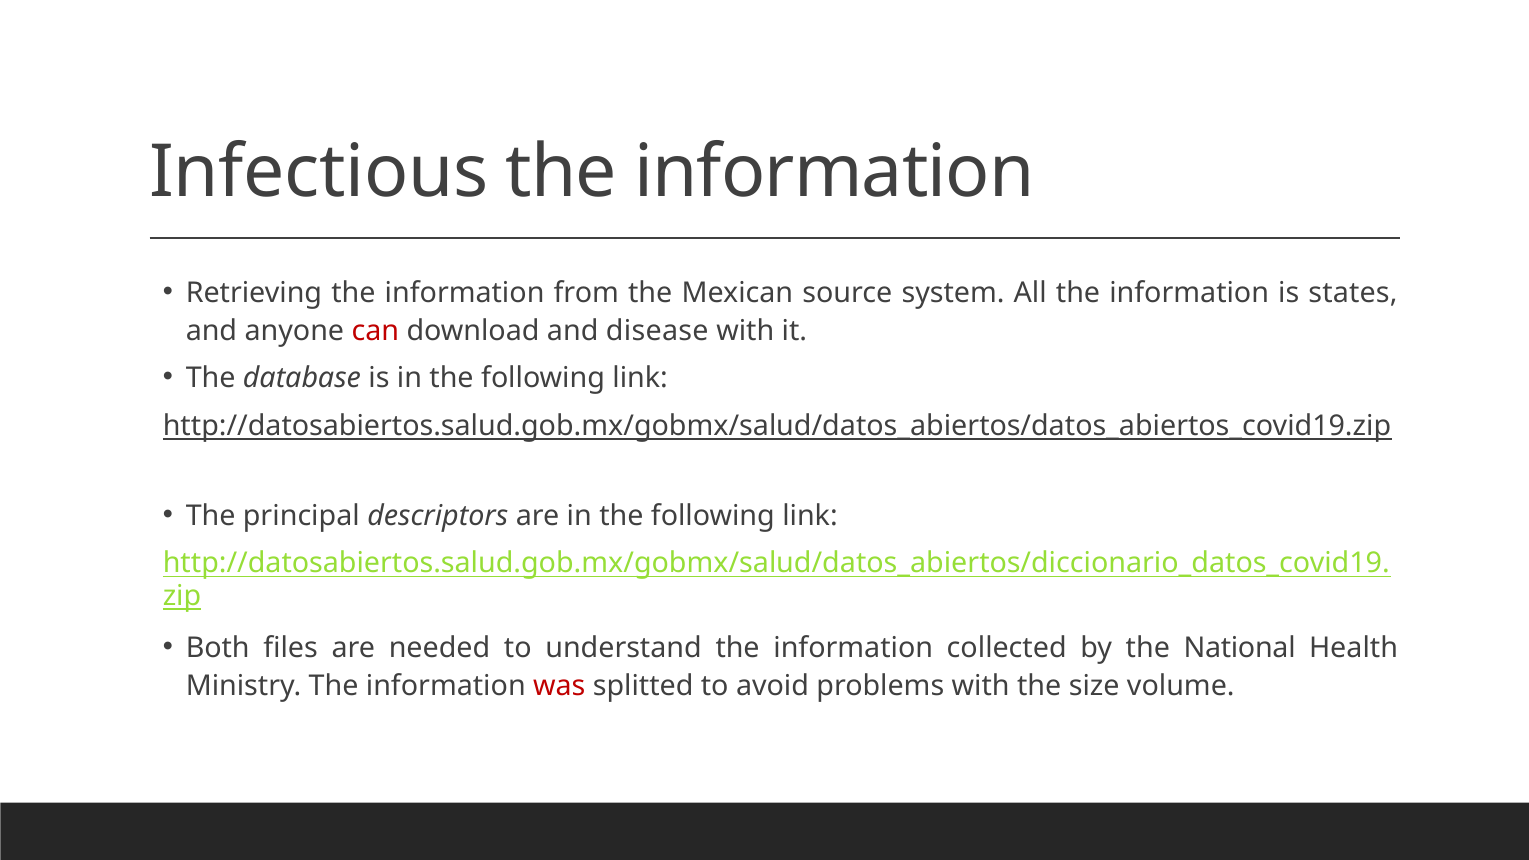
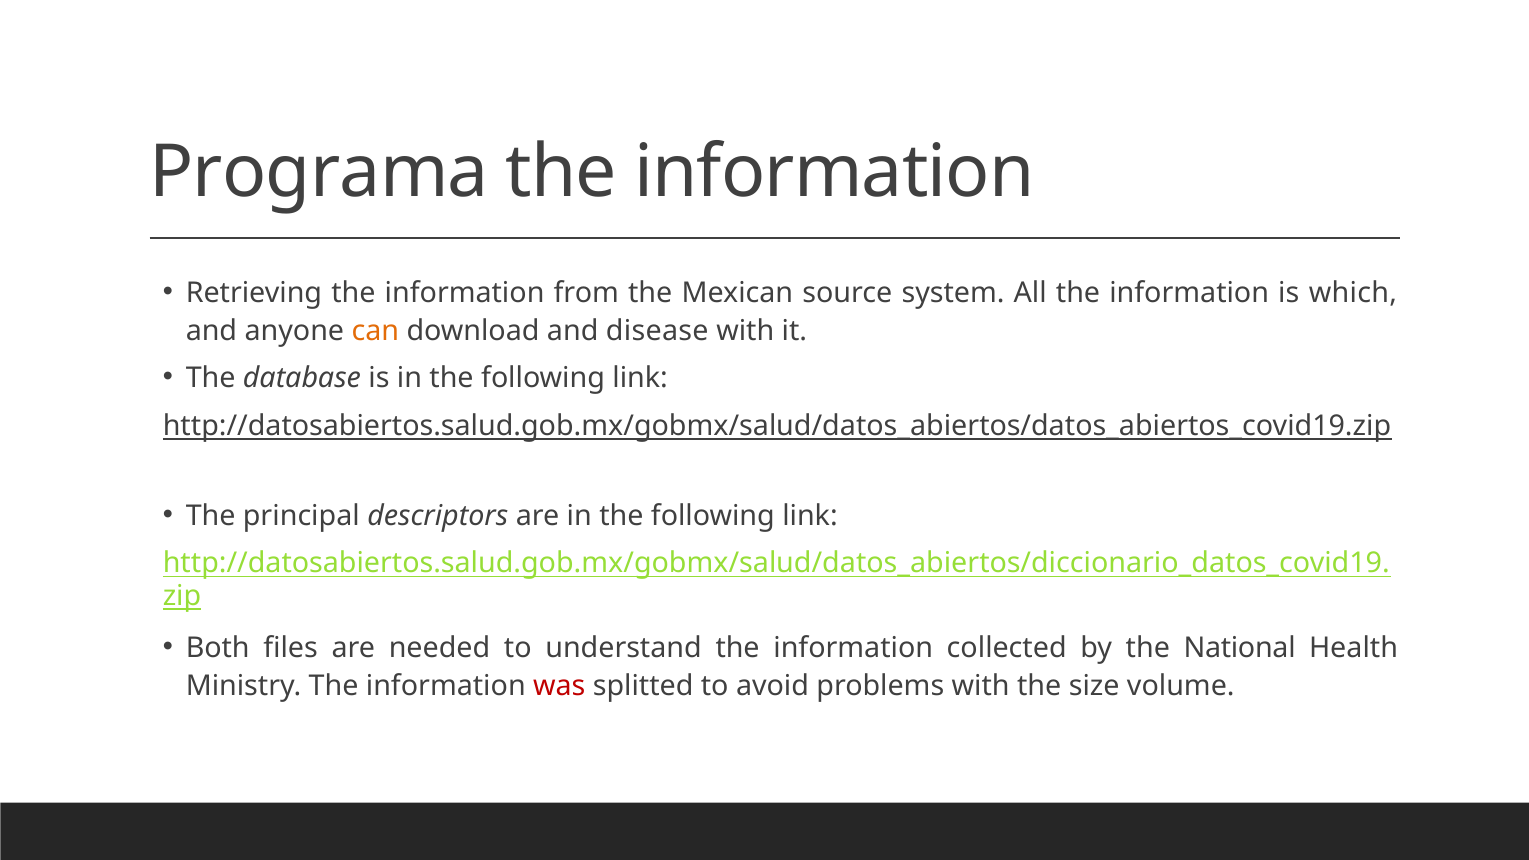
Infectious: Infectious -> Programa
states: states -> which
can colour: red -> orange
